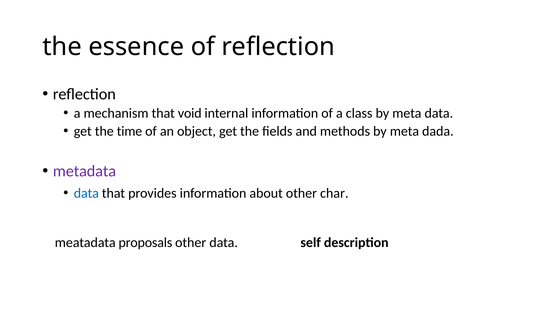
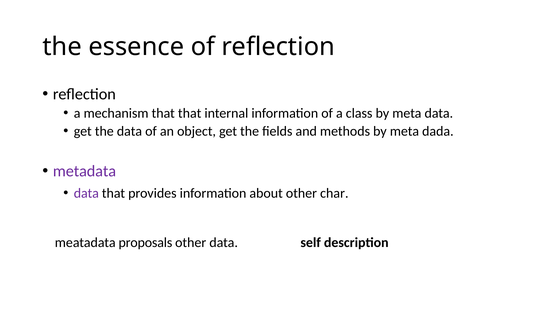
that void: void -> that
the time: time -> data
data at (86, 193) colour: blue -> purple
